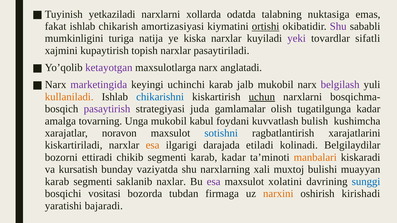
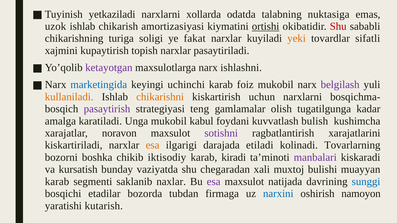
fakat: fakat -> uzok
Shu at (338, 26) colour: purple -> red
mumkinligini: mumkinligini -> chikarishning
natija: natija -> soligi
kiska: kiska -> fakat
yeki colour: purple -> orange
anglatadi: anglatadi -> ishlashni
marketingida colour: purple -> blue
jalb: jalb -> foiz
chikarishni colour: blue -> orange
uchun underline: present -> none
juda: juda -> teng
tovarning: tovarning -> karatiladi
sotishni colour: blue -> purple
Belgilaydilar: Belgilaydilar -> Tovarlarning
ettiradi: ettiradi -> boshka
chikib segmenti: segmenti -> iktisodiy
karab kadar: kadar -> kiradi
manbalari colour: orange -> purple
narxlarning: narxlarning -> chegaradan
xolatini: xolatini -> natijada
vositasi: vositasi -> etadilar
narxini colour: orange -> blue
kirishadi: kirishadi -> namoyon
bajaradi: bajaradi -> kutarish
